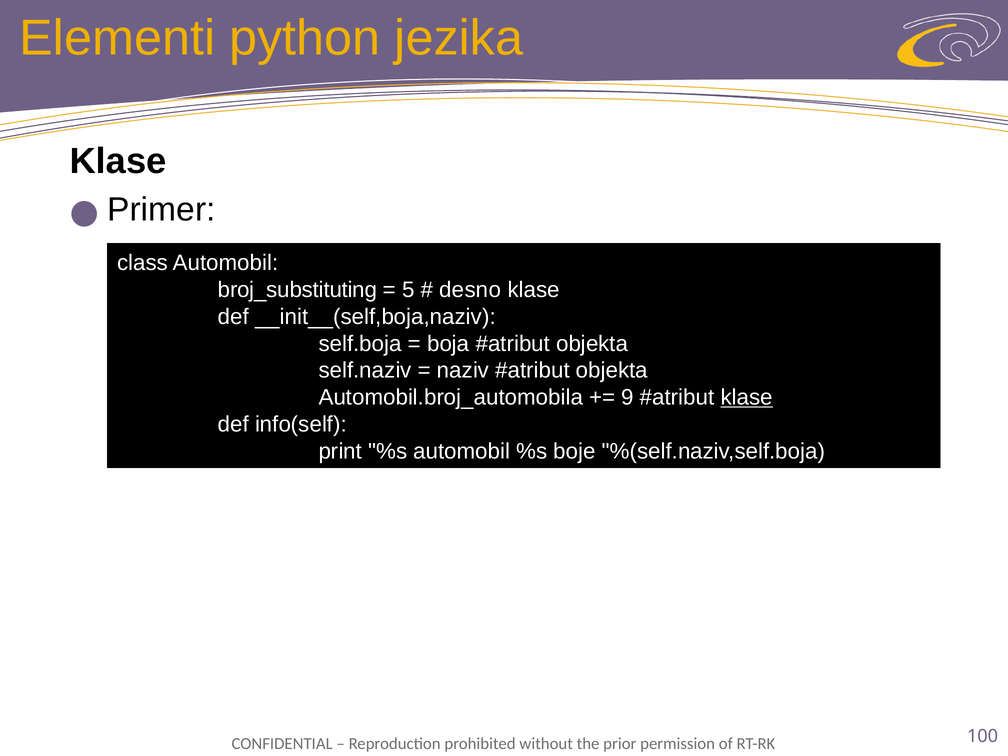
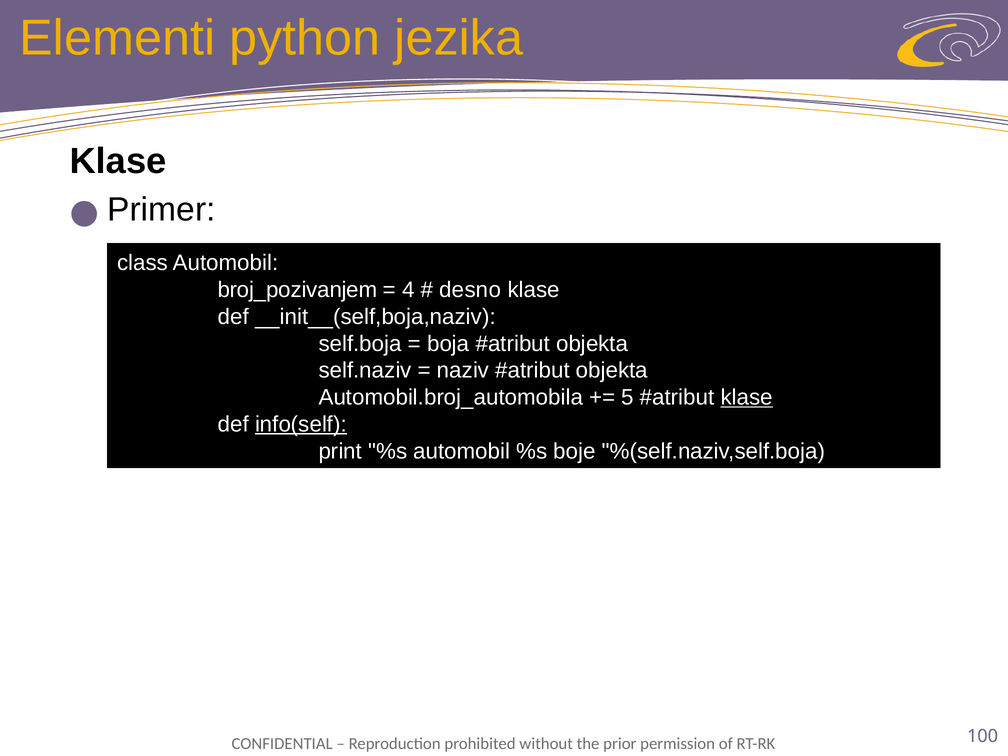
broj_substituting: broj_substituting -> broj_pozivanjem
5: 5 -> 4
9: 9 -> 5
info(self underline: none -> present
